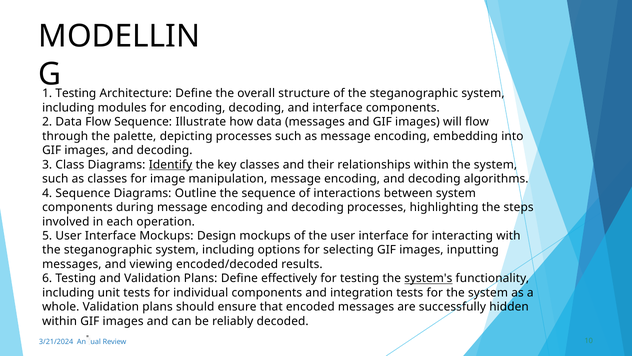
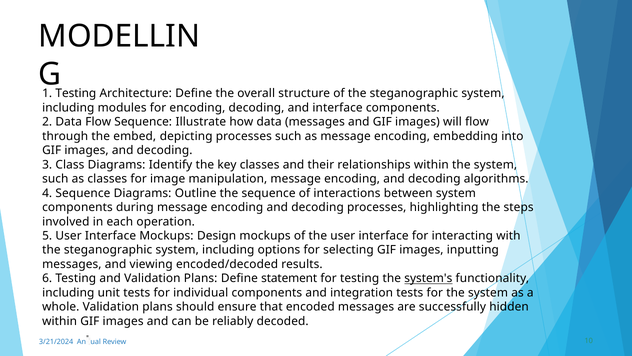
palette: palette -> embed
Identify underline: present -> none
effectively: effectively -> statement
